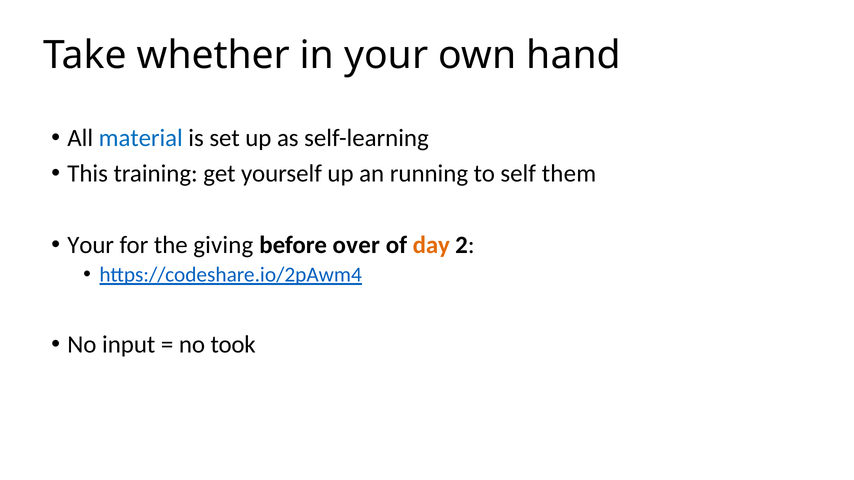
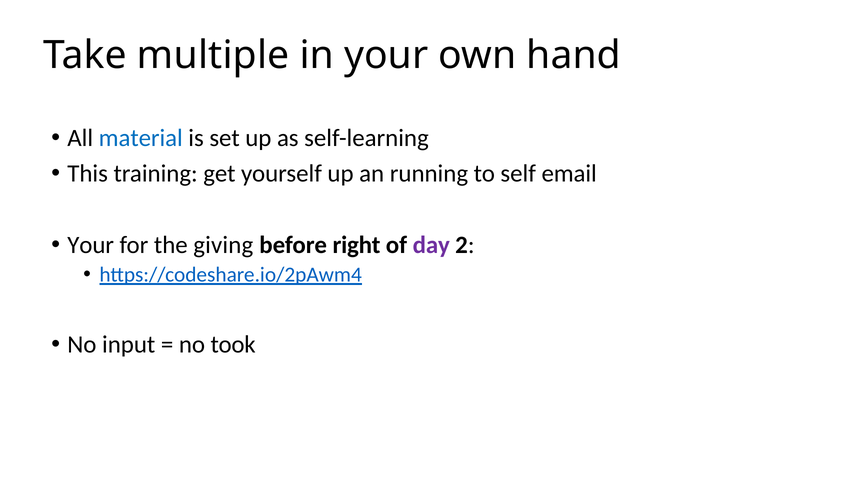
whether: whether -> multiple
them: them -> email
over: over -> right
day colour: orange -> purple
